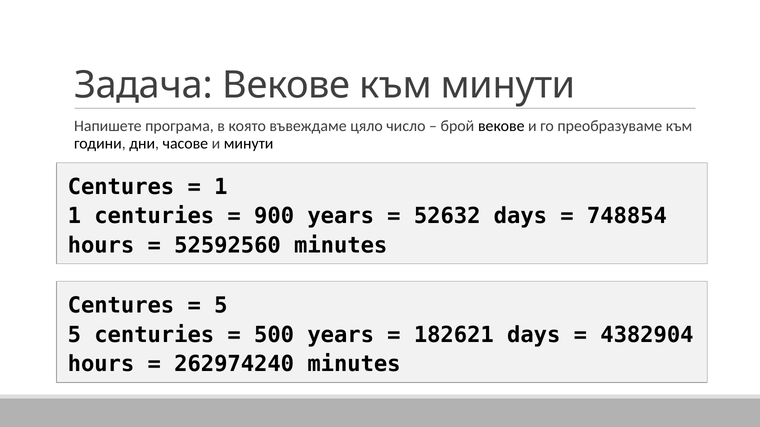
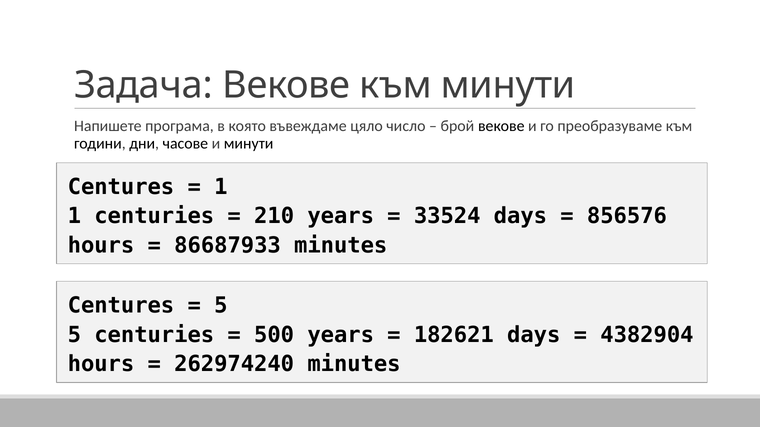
900: 900 -> 210
52632: 52632 -> 33524
748854: 748854 -> 856576
52592560: 52592560 -> 86687933
